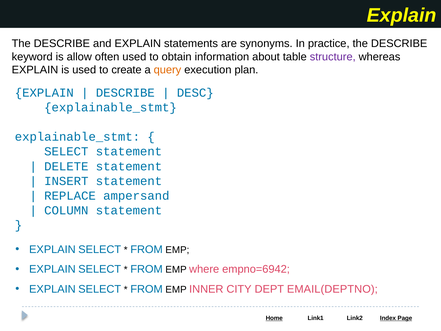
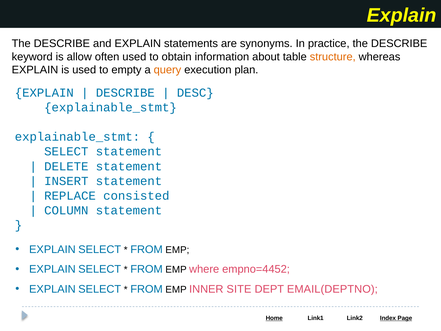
structure colour: purple -> orange
create: create -> empty
ampersand: ampersand -> consisted
empno=6942: empno=6942 -> empno=4452
CITY: CITY -> SITE
